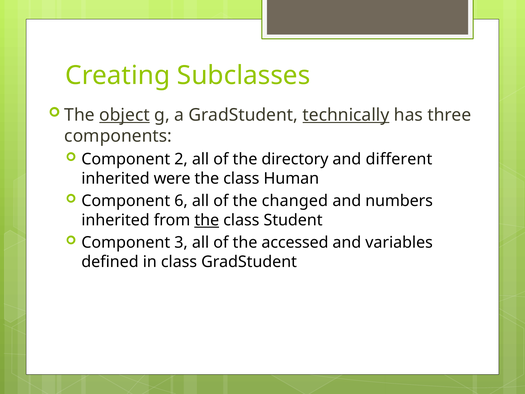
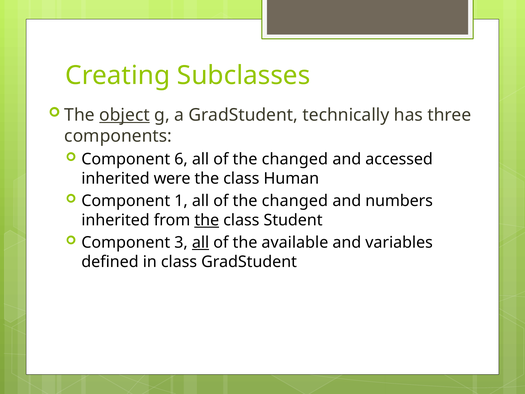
technically underline: present -> none
2: 2 -> 6
directory at (295, 159): directory -> changed
different: different -> accessed
6: 6 -> 1
all at (201, 242) underline: none -> present
accessed: accessed -> available
